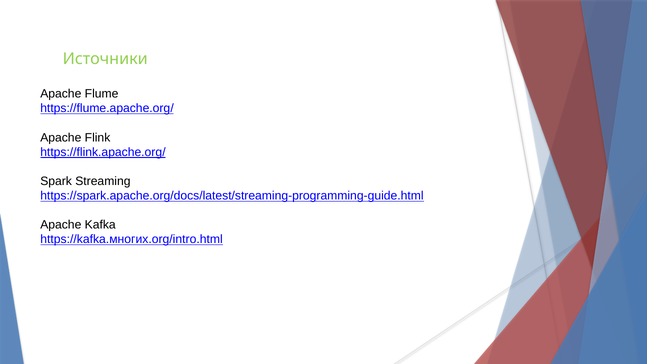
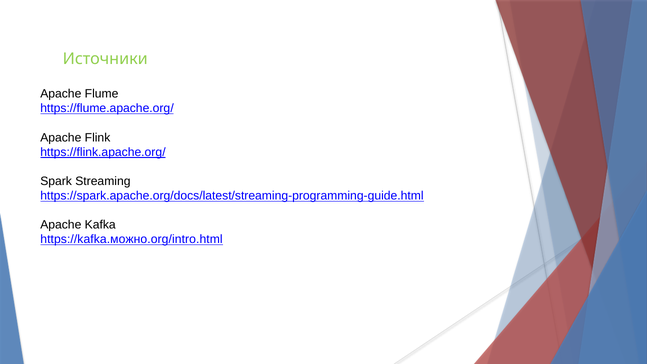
https://kafka.многих.org/intro.html: https://kafka.многих.org/intro.html -> https://kafka.можно.org/intro.html
